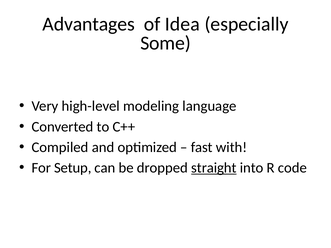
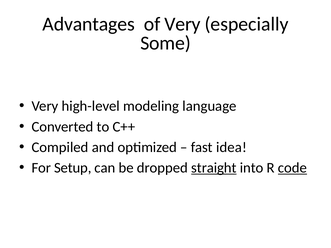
of Idea: Idea -> Very
with: with -> idea
code underline: none -> present
